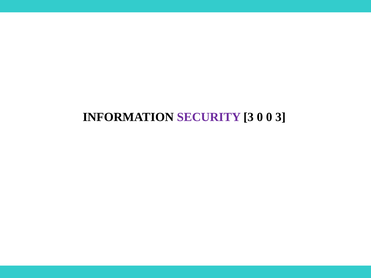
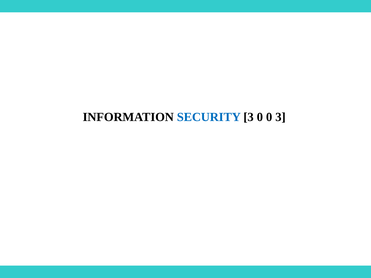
SECURITY colour: purple -> blue
